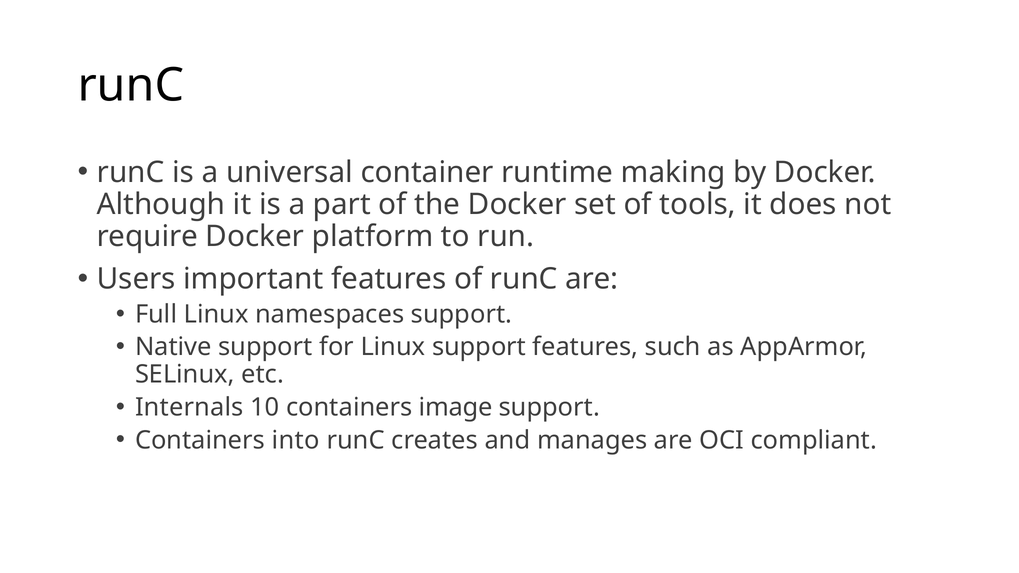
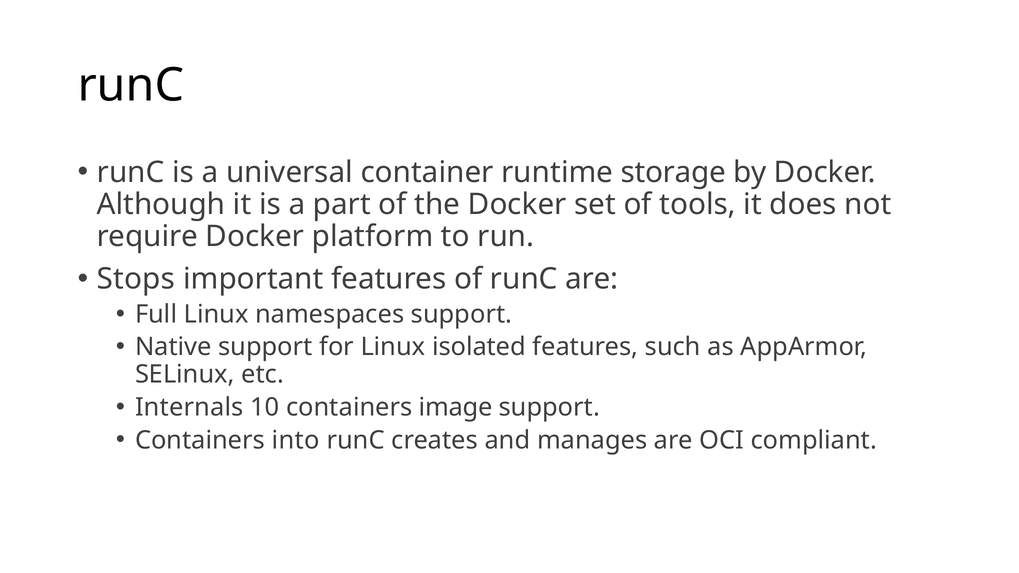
making: making -> storage
Users: Users -> Stops
Linux support: support -> isolated
